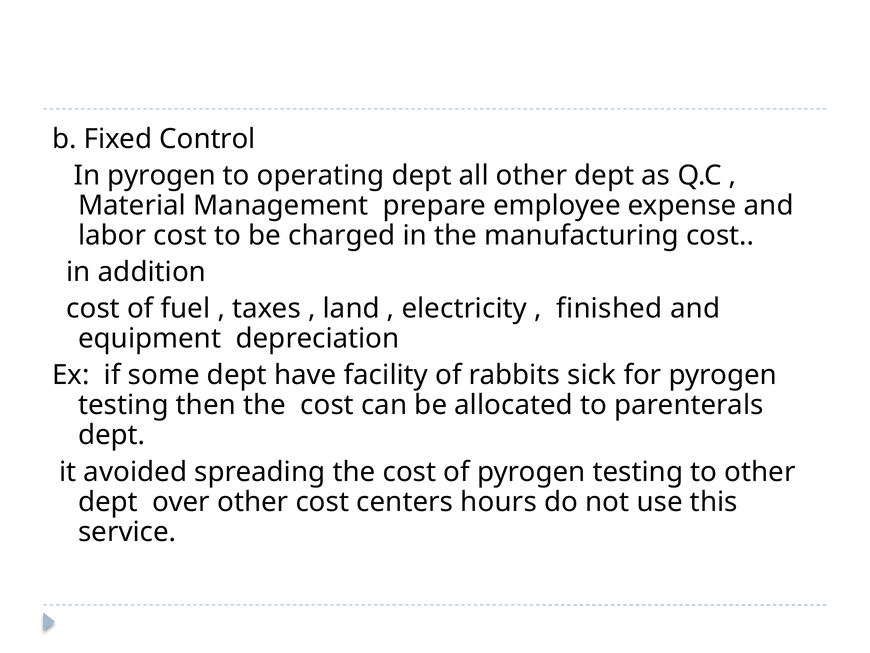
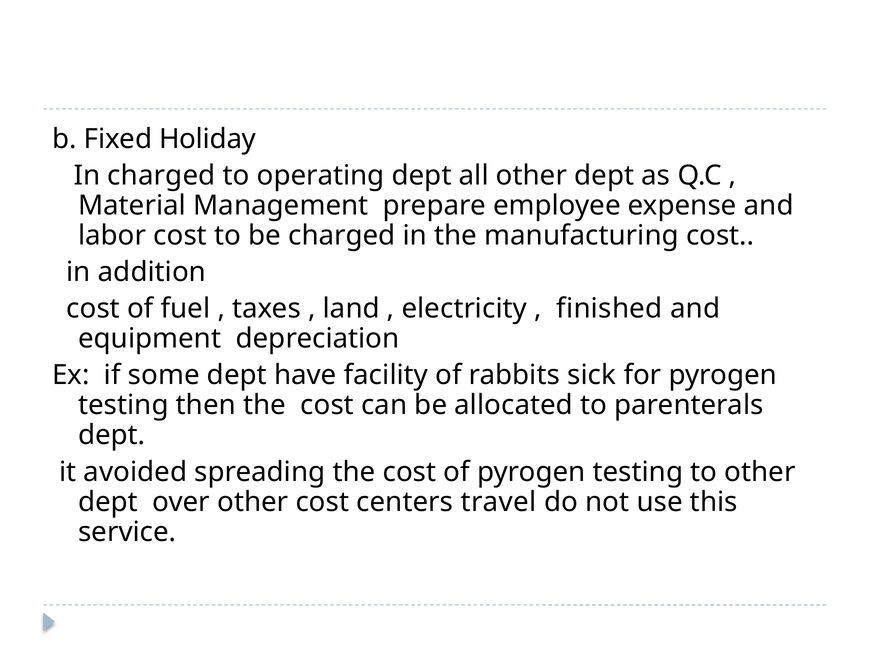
Control: Control -> Holiday
In pyrogen: pyrogen -> charged
hours: hours -> travel
